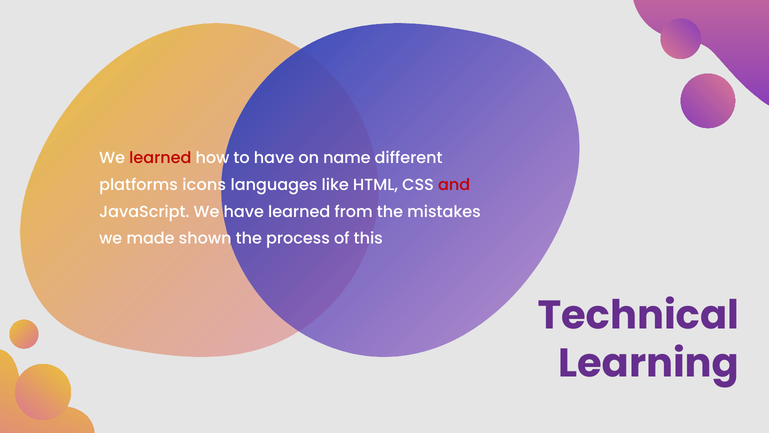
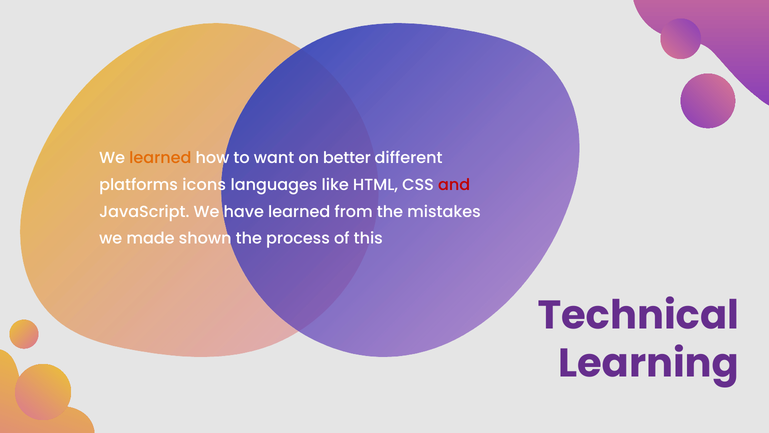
learned at (160, 158) colour: red -> orange
to have: have -> want
name: name -> better
